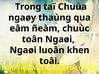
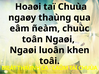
Trong: Trong -> Hoaøi
